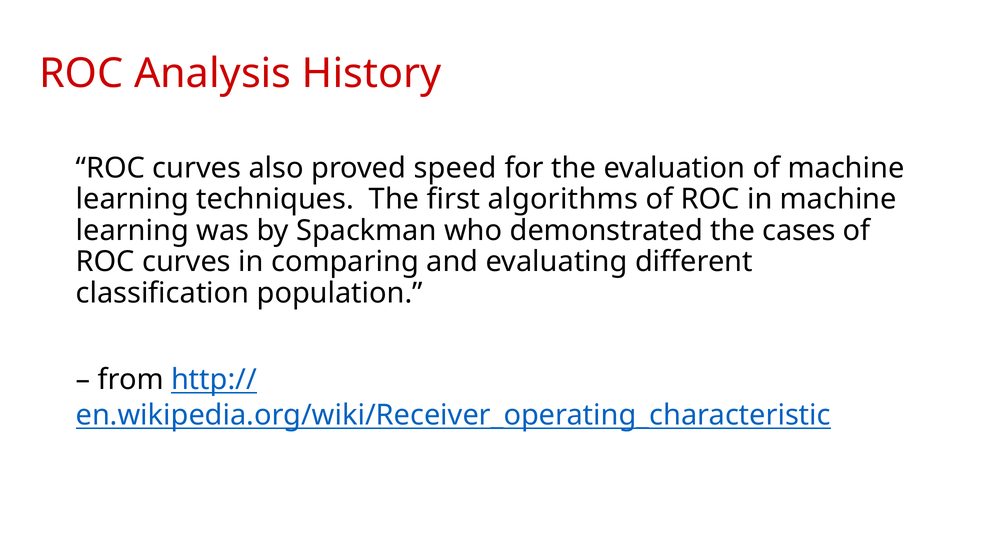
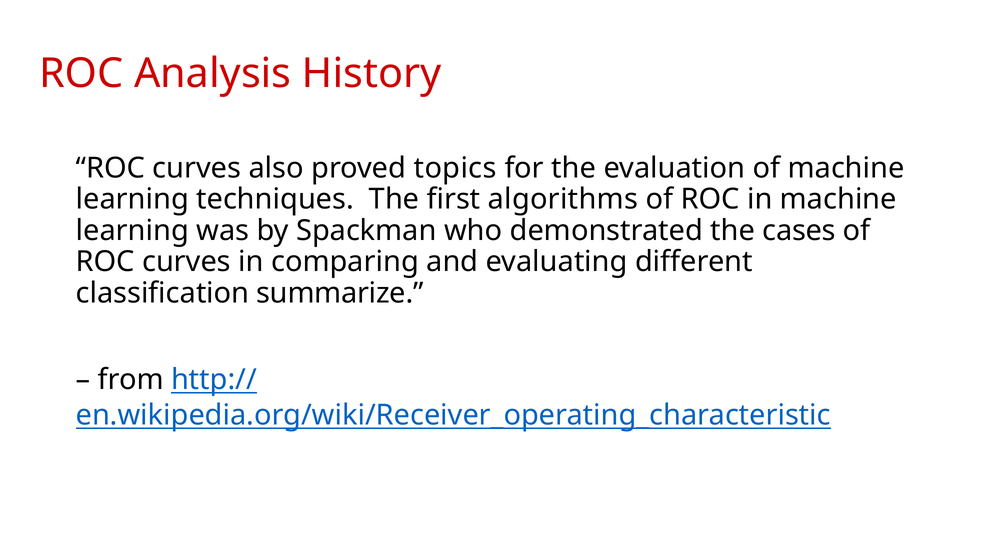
speed: speed -> topics
population: population -> summarize
